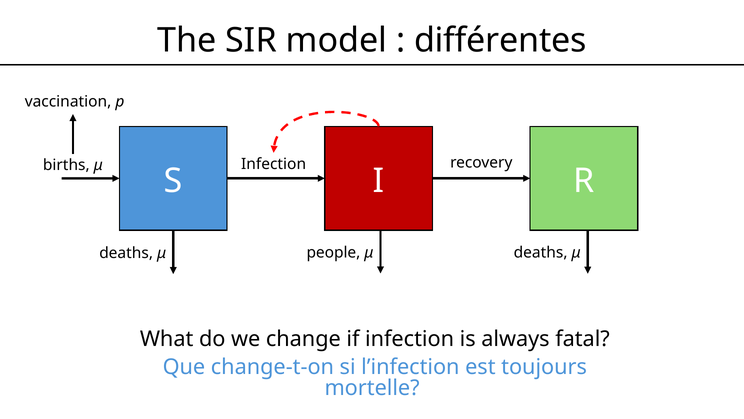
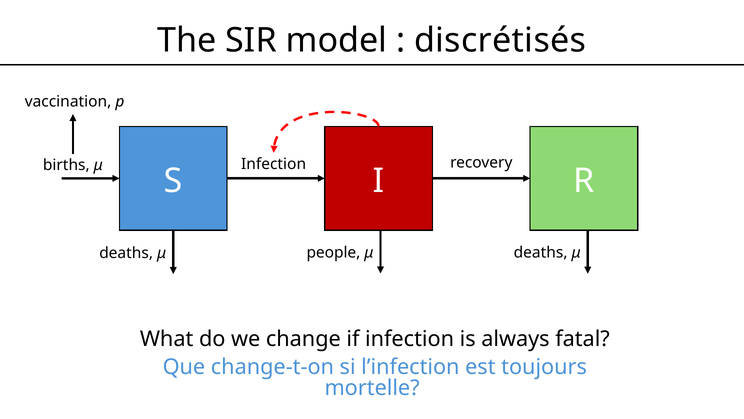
différentes: différentes -> discrétisés
